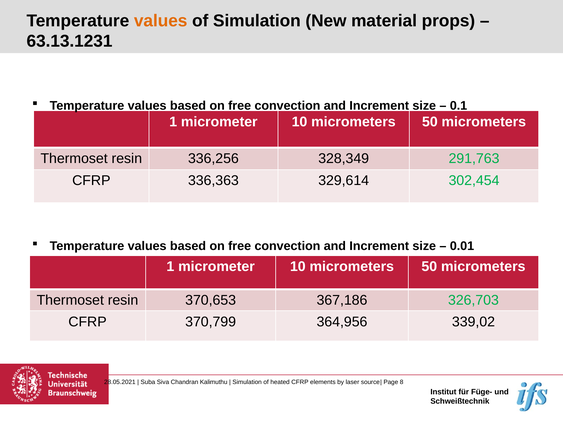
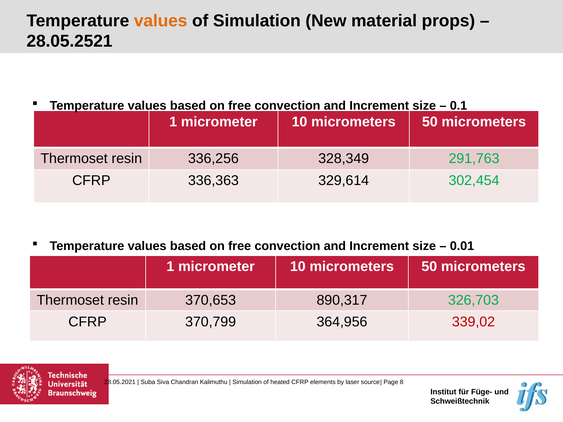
63.13.1231: 63.13.1231 -> 28.05.2521
367,186: 367,186 -> 890,317
339,02 colour: black -> red
